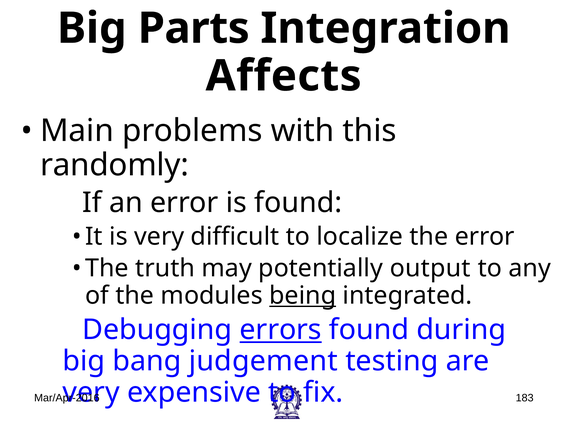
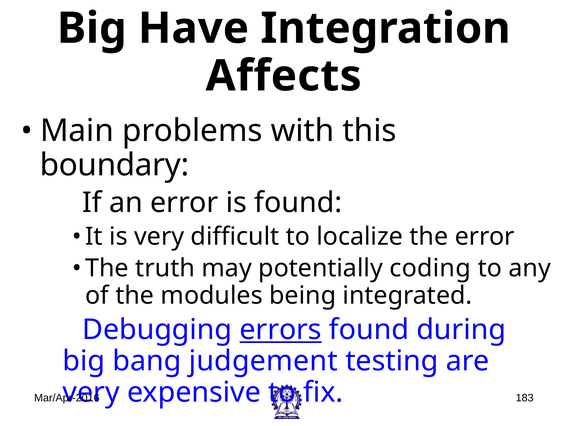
Parts: Parts -> Have
randomly: randomly -> boundary
output: output -> coding
being underline: present -> none
